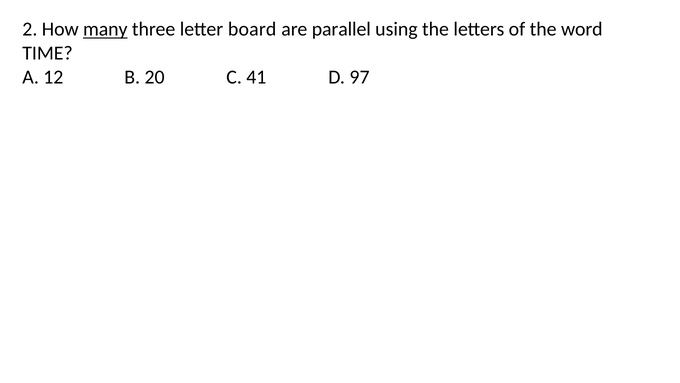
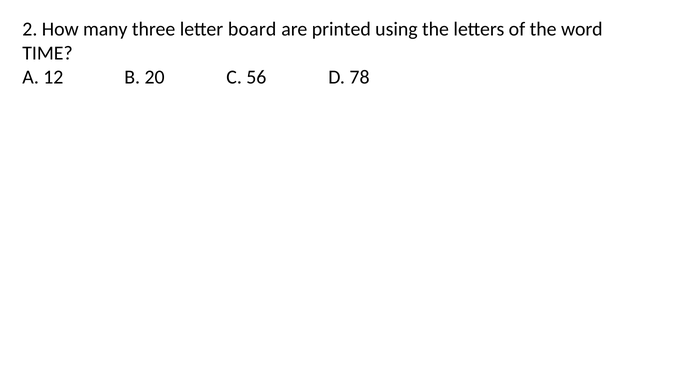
many underline: present -> none
parallel: parallel -> printed
41: 41 -> 56
97: 97 -> 78
